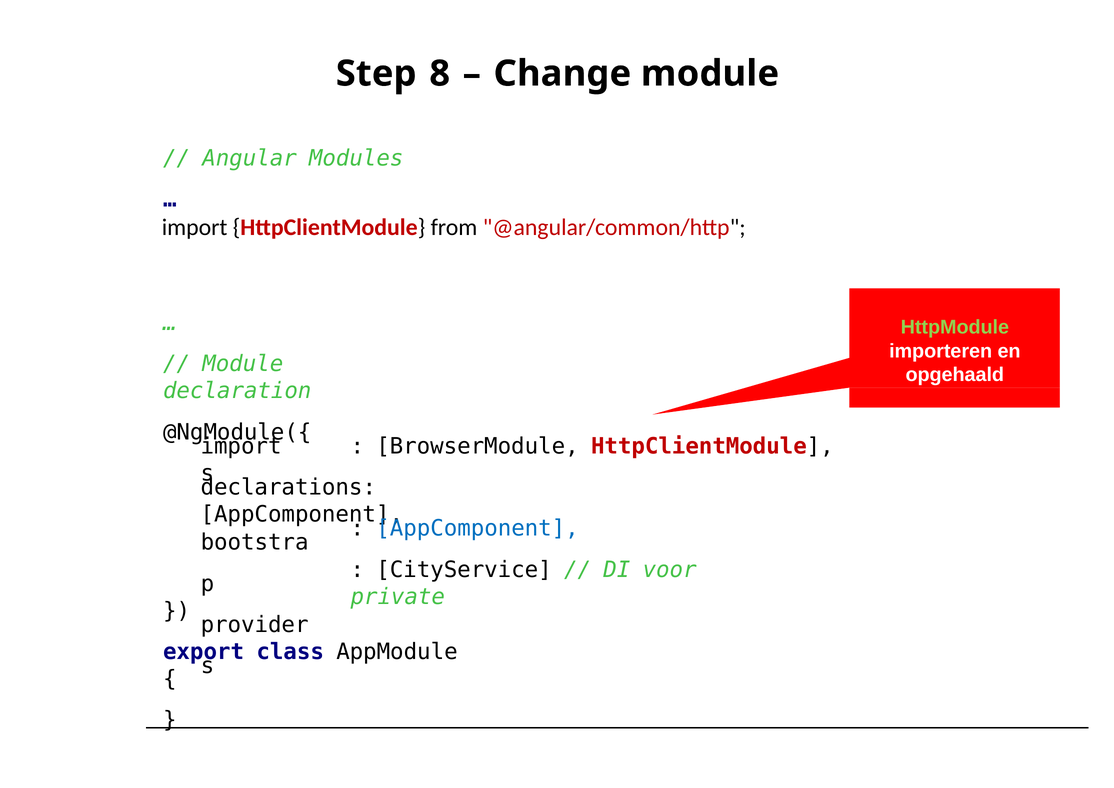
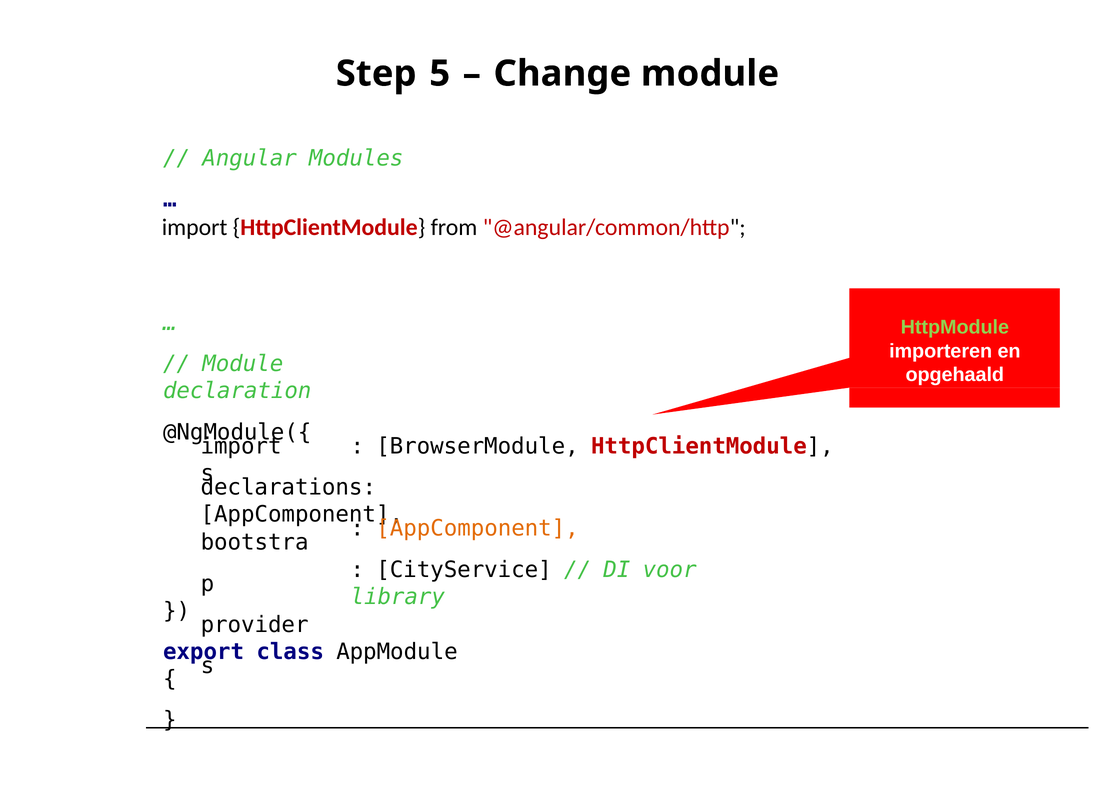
8: 8 -> 5
AppComponent at (478, 528) colour: blue -> orange
private: private -> library
